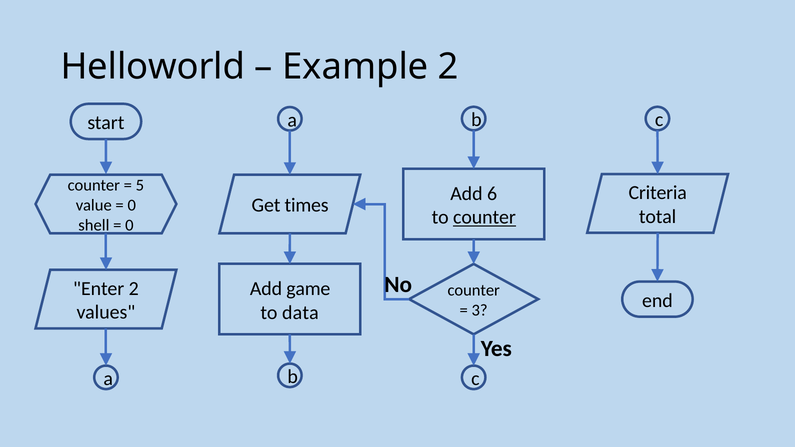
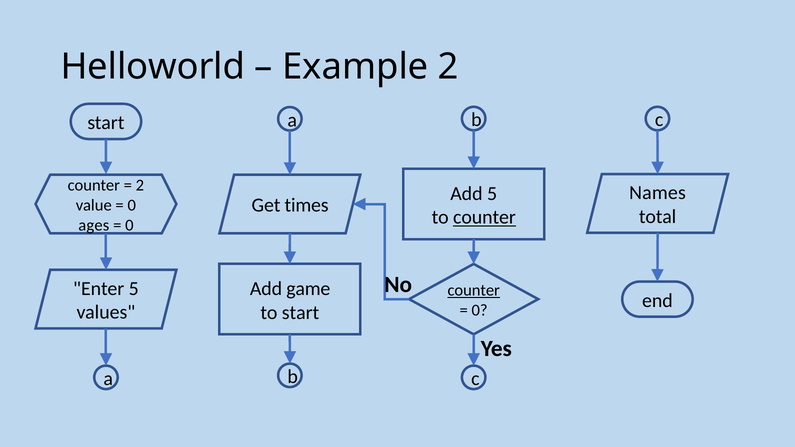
5 at (140, 185): 5 -> 2
Criteria: Criteria -> Names
Add 6: 6 -> 5
shell: shell -> ages
Enter 2: 2 -> 5
counter at (474, 290) underline: none -> present
3 at (480, 310): 3 -> 0
to data: data -> start
